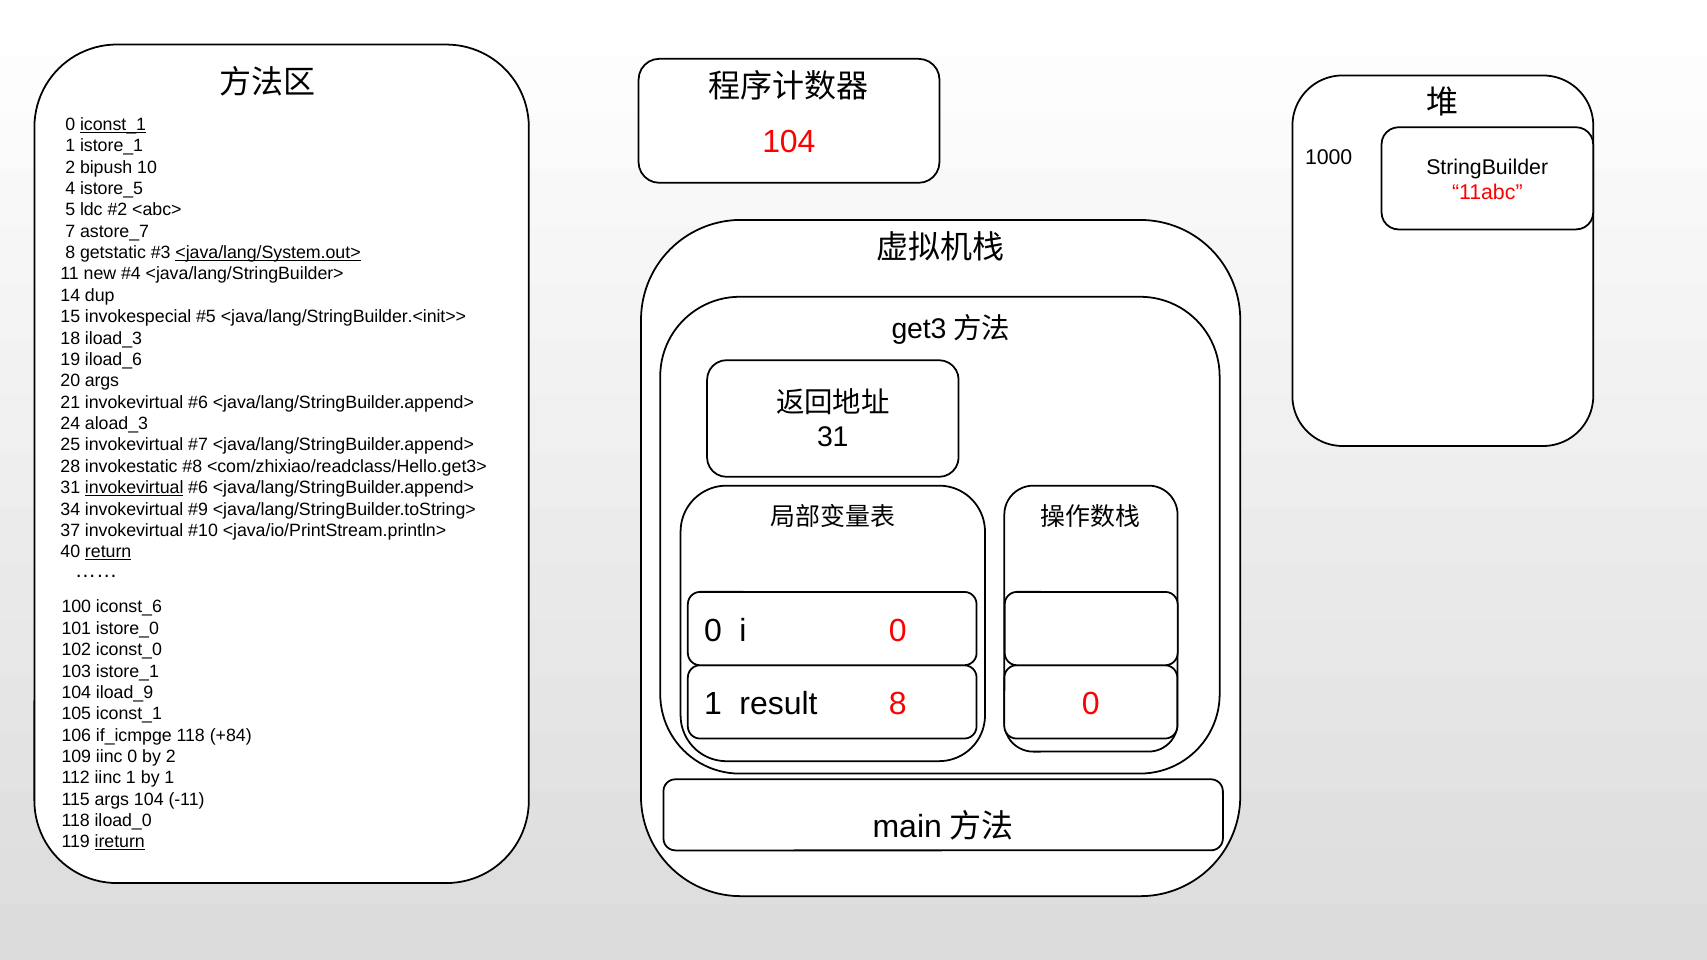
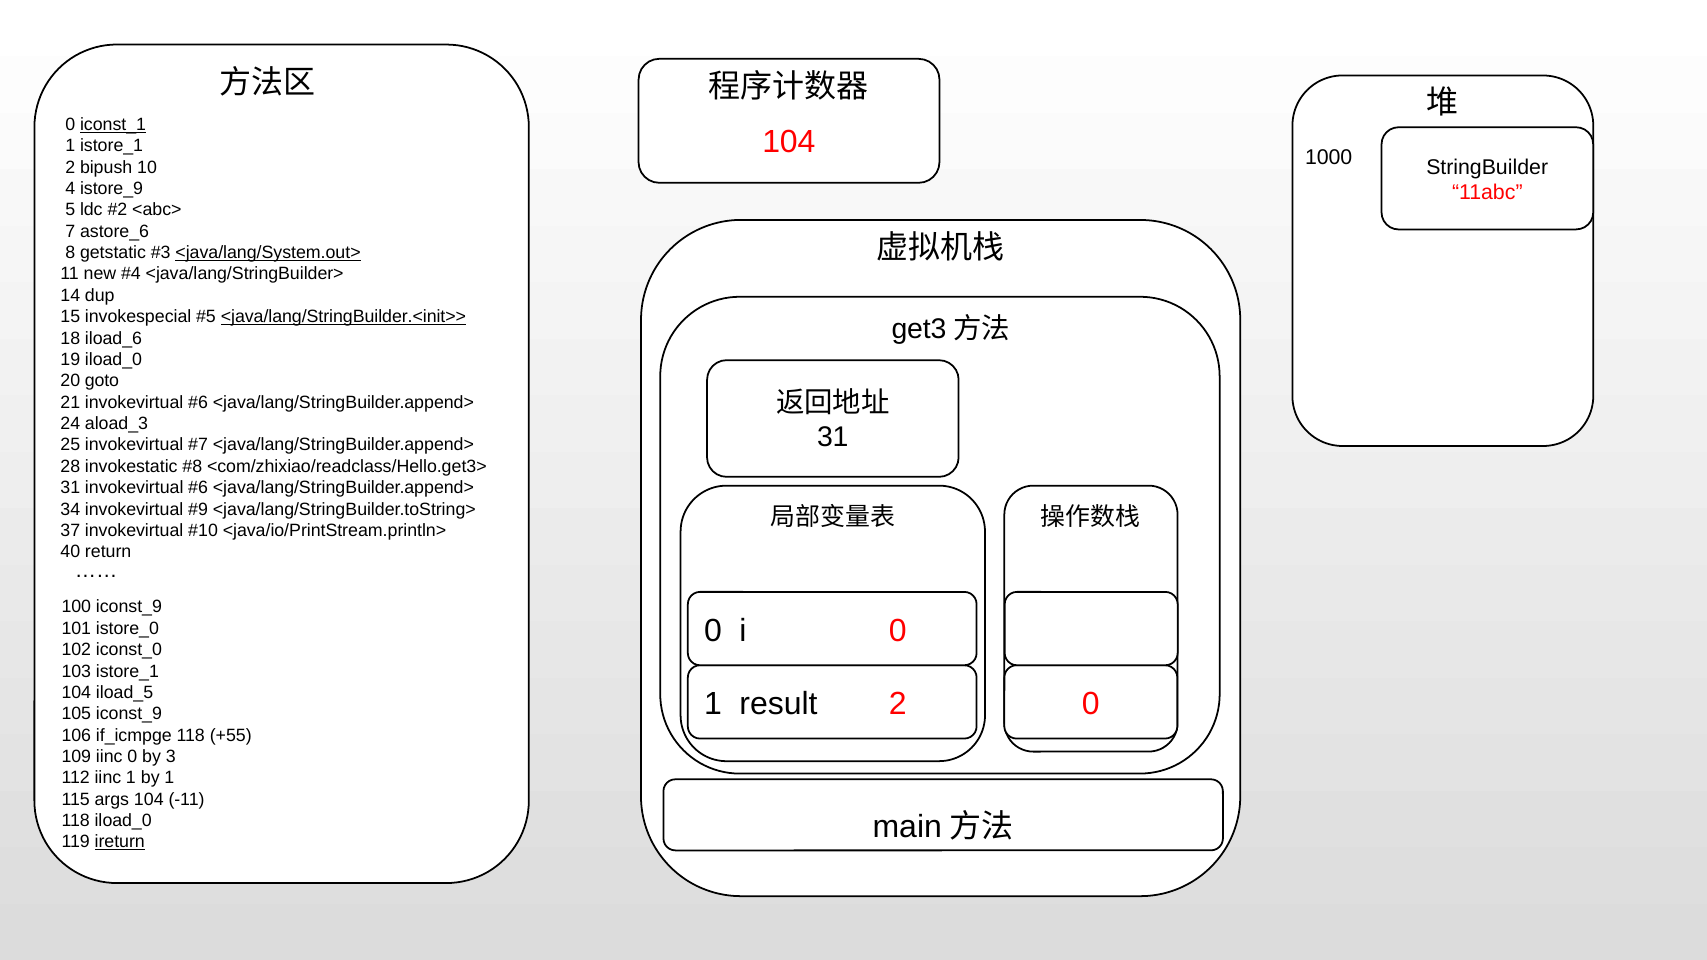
istore_5: istore_5 -> istore_9
astore_7: astore_7 -> astore_6
<java/lang/StringBuilder.<init>> underline: none -> present
iload_3: iload_3 -> iload_6
19 iload_6: iload_6 -> iload_0
20 args: args -> goto
invokevirtual at (134, 488) underline: present -> none
return underline: present -> none
100 iconst_6: iconst_6 -> iconst_9
iload_9: iload_9 -> iload_5
result 8: 8 -> 2
105 iconst_1: iconst_1 -> iconst_9
+84: +84 -> +55
by 2: 2 -> 3
